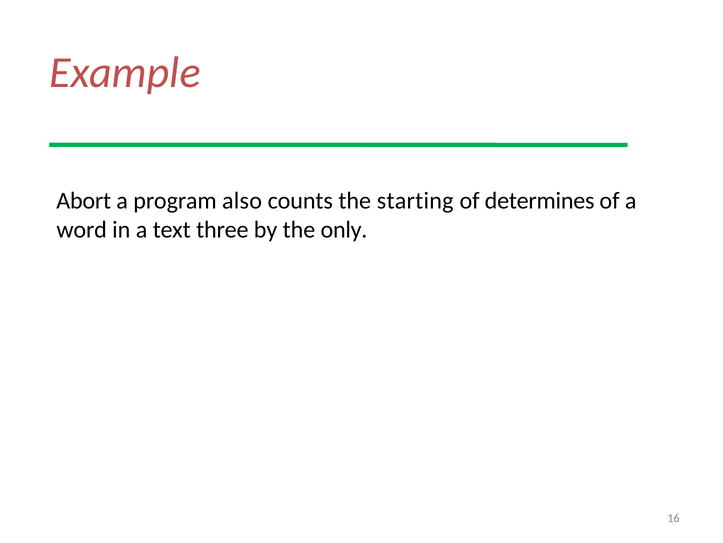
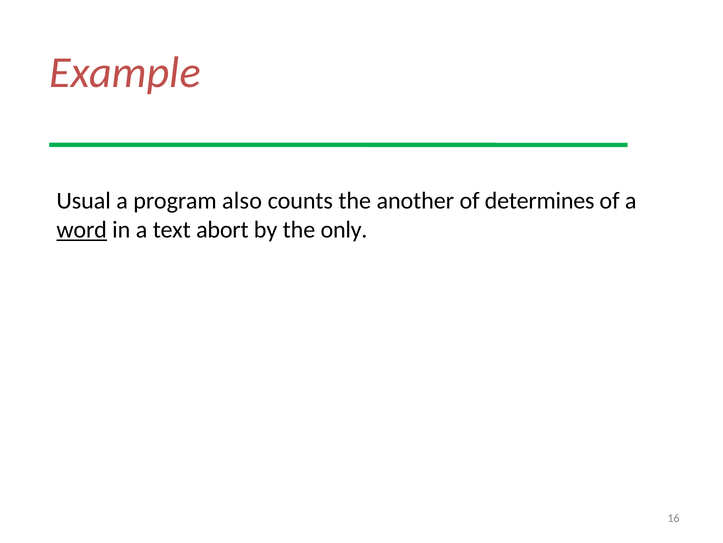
Abort: Abort -> Usual
starting: starting -> another
word underline: none -> present
three: three -> abort
